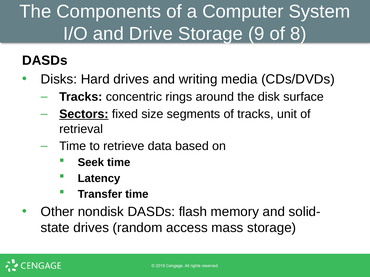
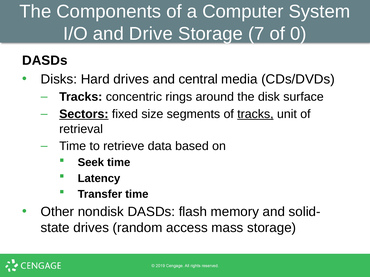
9: 9 -> 7
8: 8 -> 0
writing: writing -> central
tracks at (255, 114) underline: none -> present
